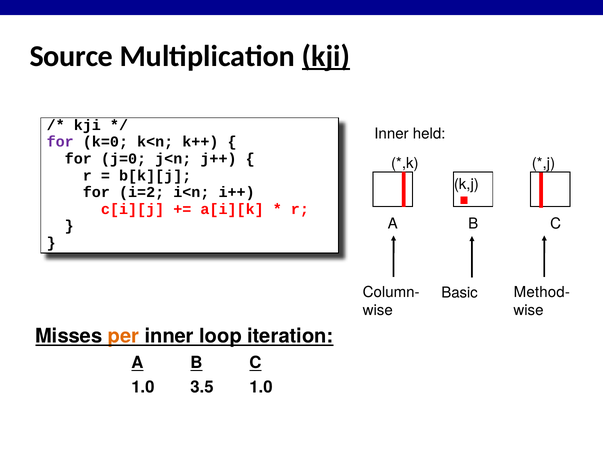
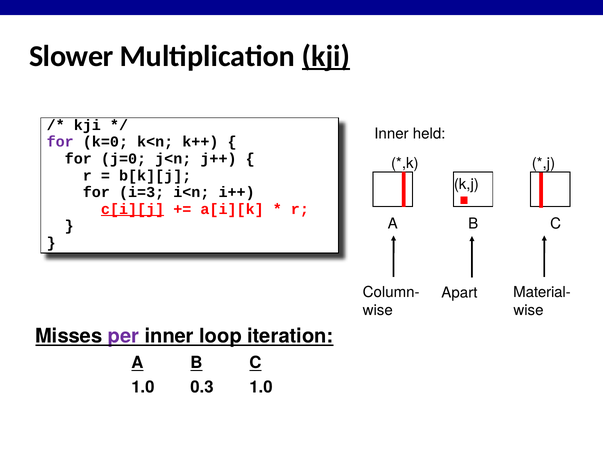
Source: Source -> Slower
i=2: i=2 -> i=3
c[i][j underline: none -> present
Method-: Method- -> Material-
Basic: Basic -> Apart
per colour: orange -> purple
3.5: 3.5 -> 0.3
